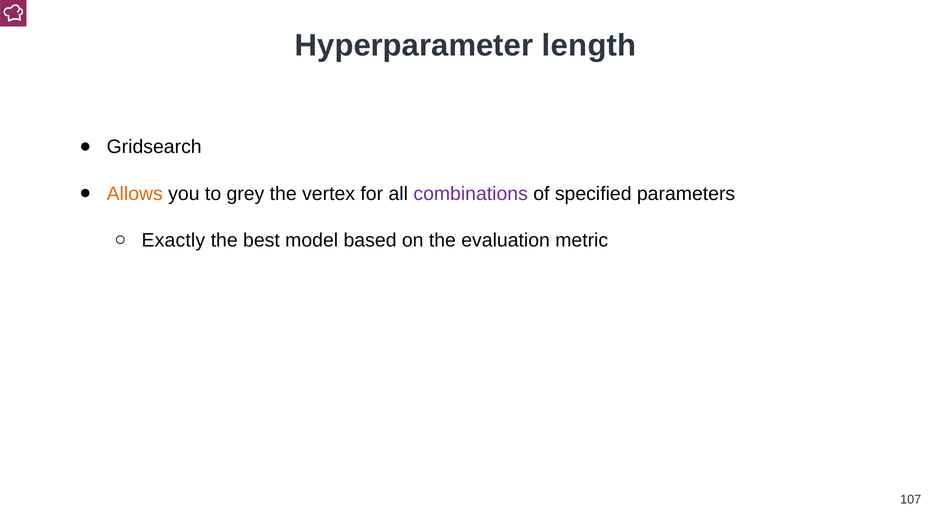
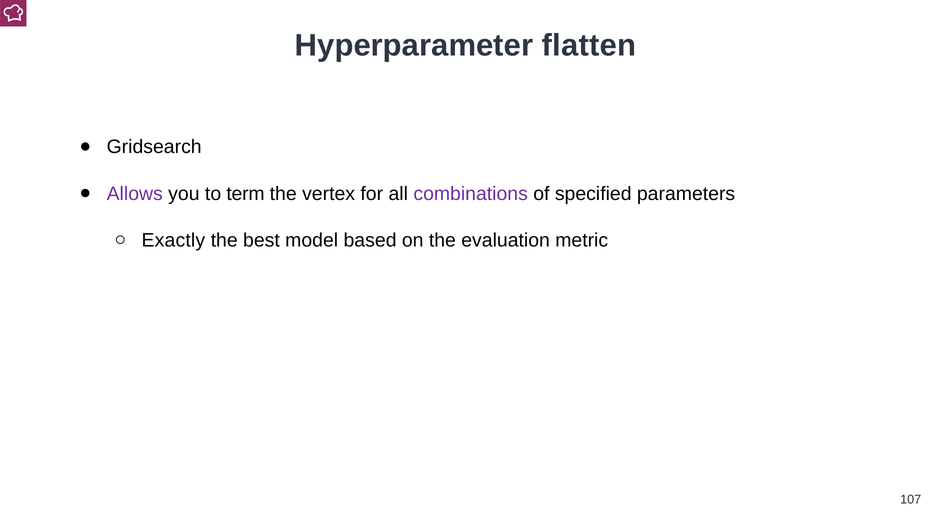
length: length -> flatten
Allows colour: orange -> purple
grey: grey -> term
